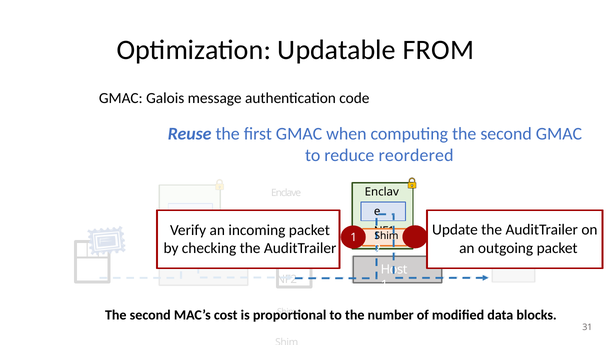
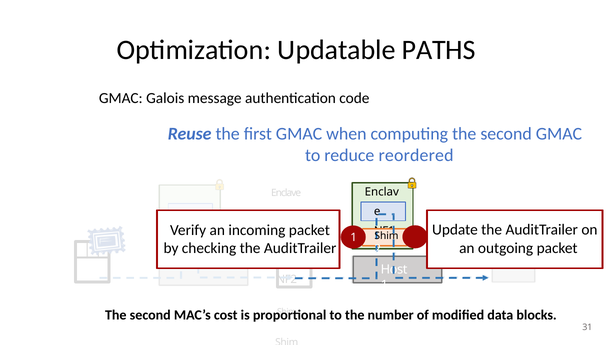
FROM: FROM -> PATHS
